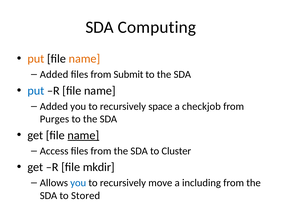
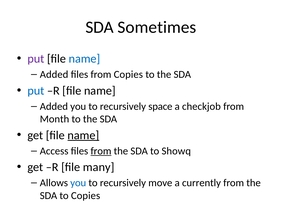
Computing: Computing -> Sometimes
put at (36, 59) colour: orange -> purple
name at (85, 59) colour: orange -> blue
from Submit: Submit -> Copies
Purges: Purges -> Month
from at (101, 151) underline: none -> present
Cluster: Cluster -> Showq
mkdir: mkdir -> many
including: including -> currently
to Stored: Stored -> Copies
